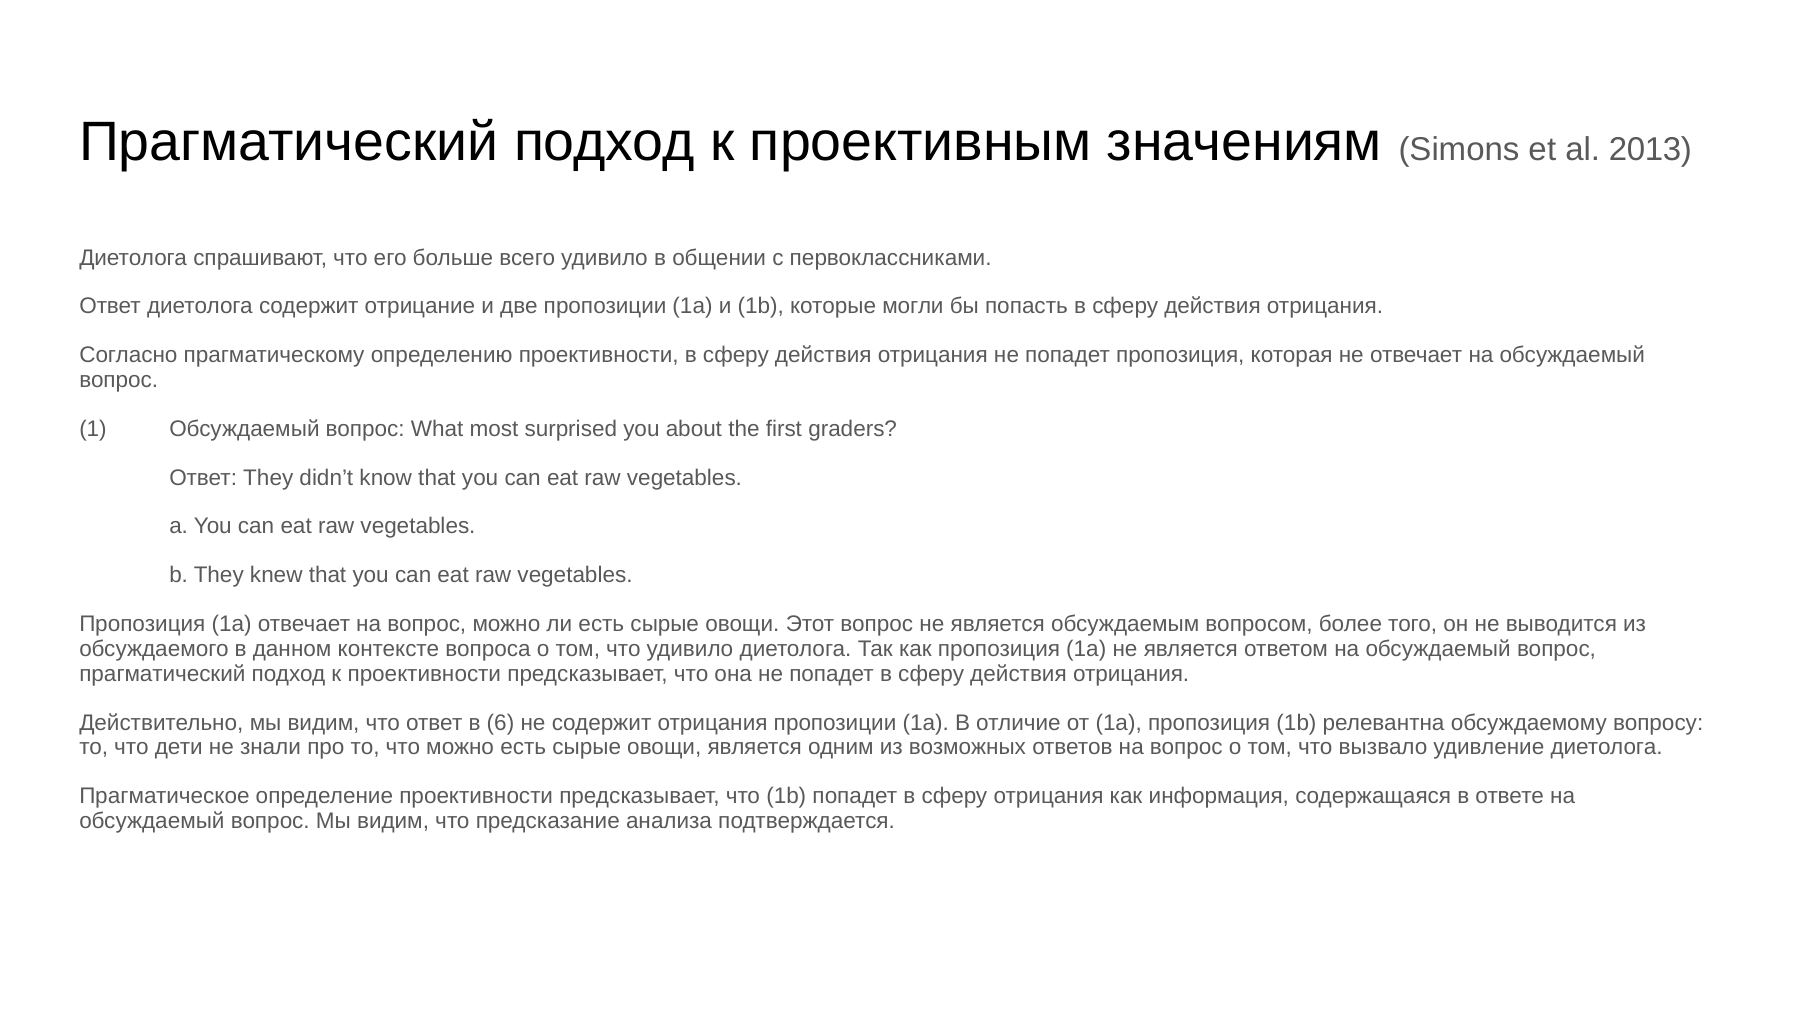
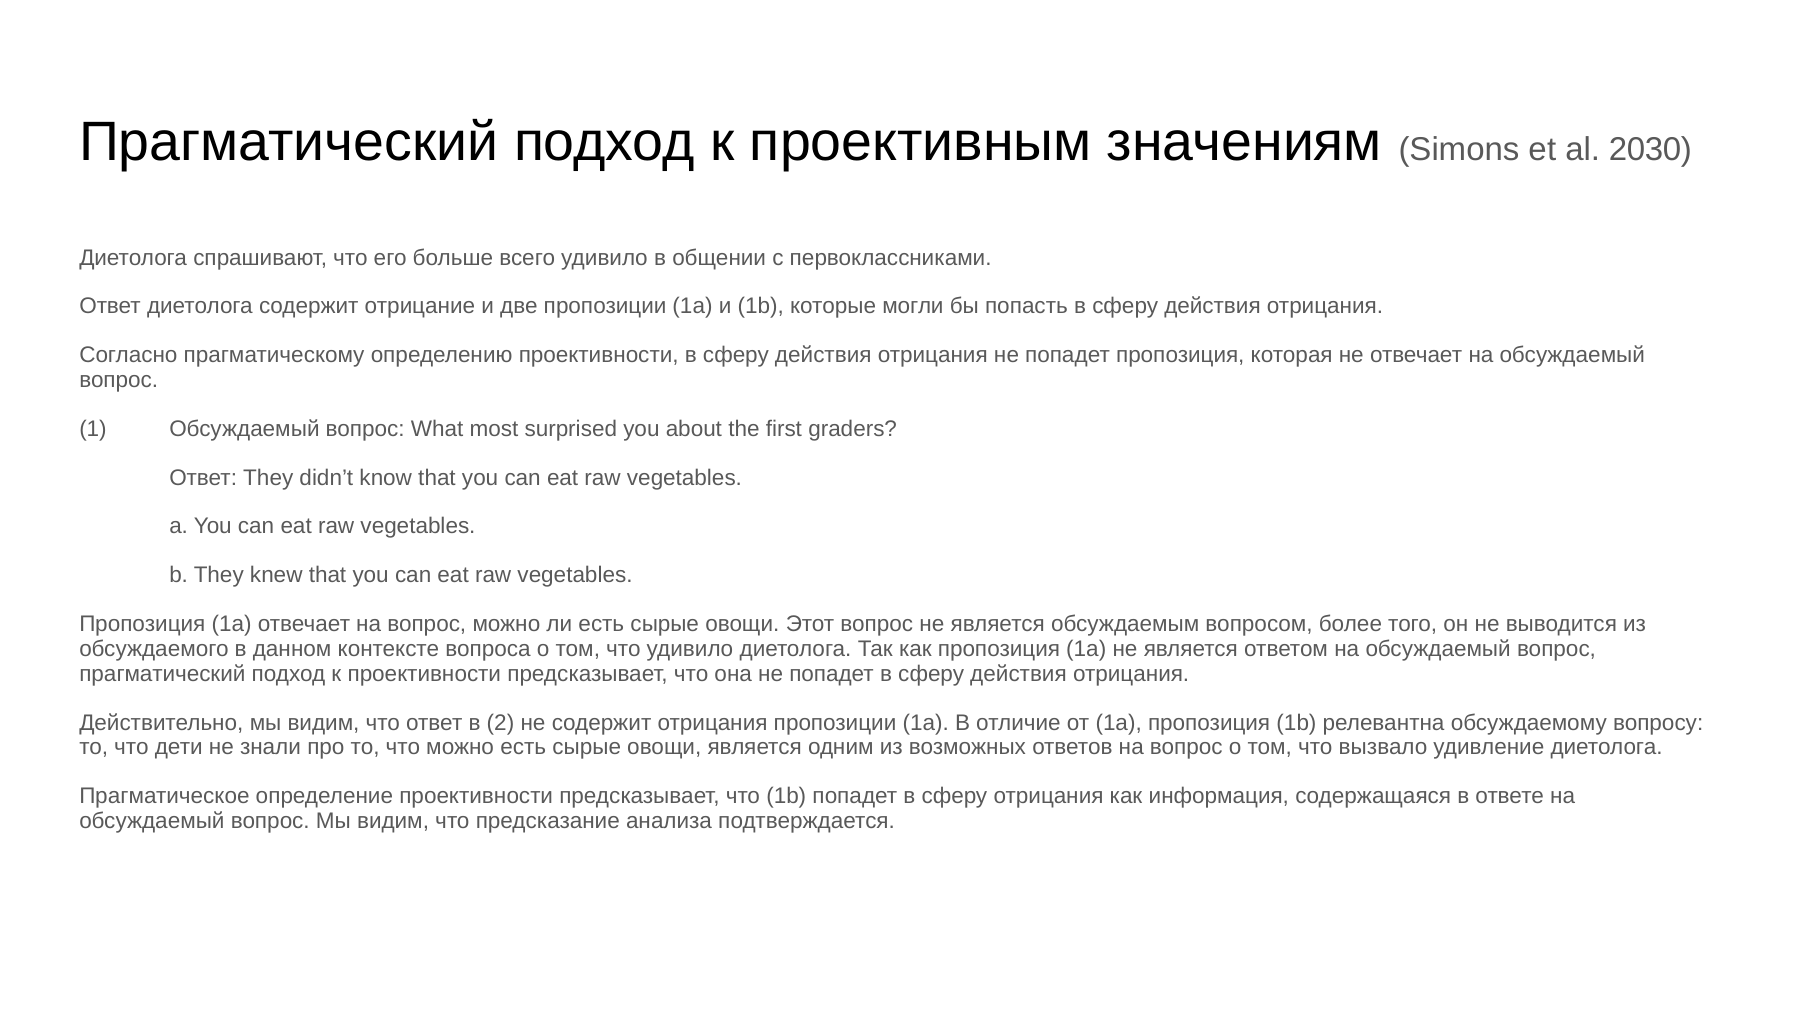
2013: 2013 -> 2030
6: 6 -> 2
